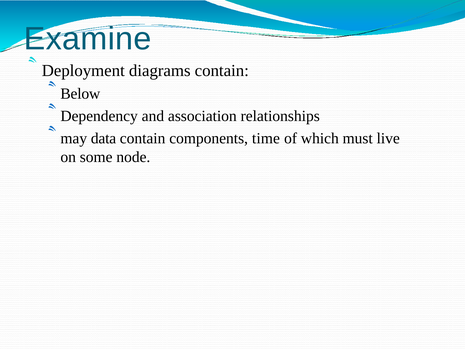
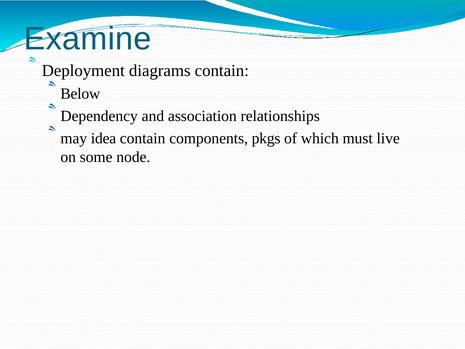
data: data -> idea
time: time -> pkgs
